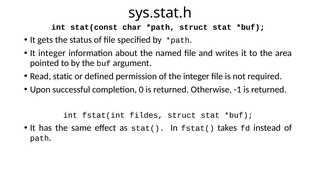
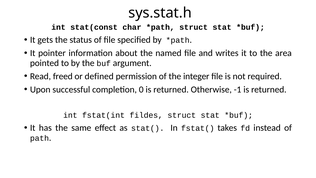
It integer: integer -> pointer
static: static -> freed
